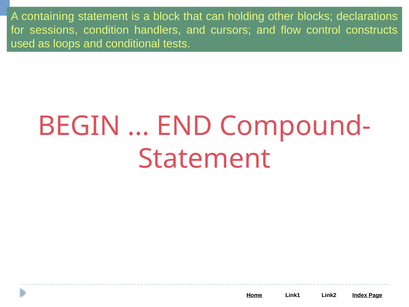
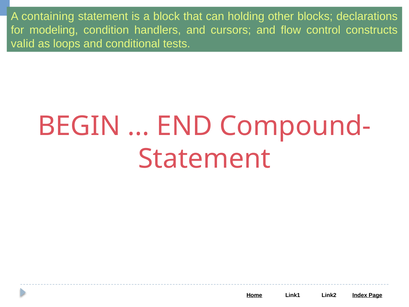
sessions: sessions -> modeling
used: used -> valid
